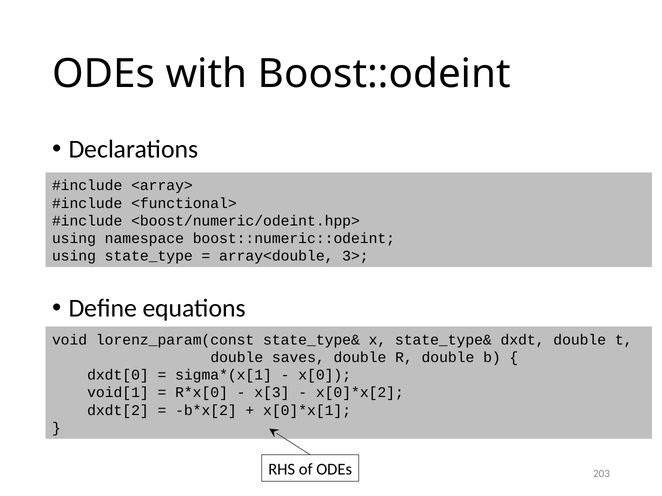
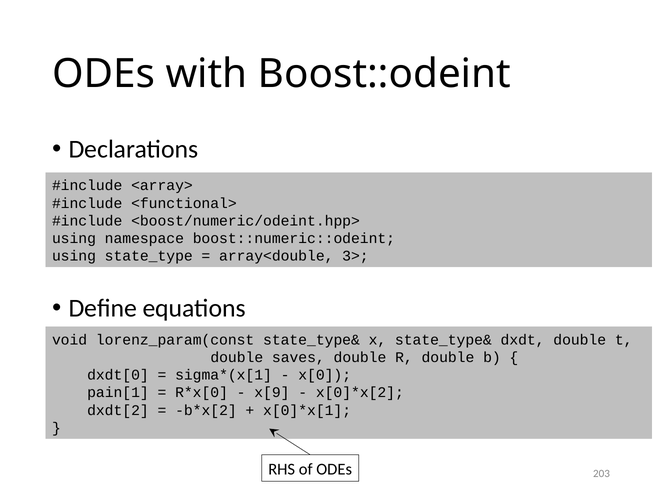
void[1: void[1 -> pain[1
x[3: x[3 -> x[9
